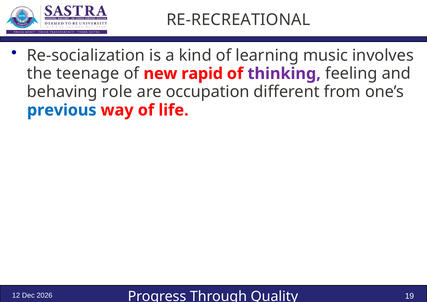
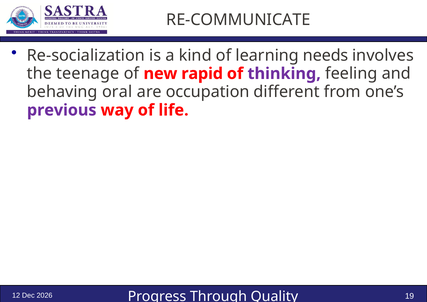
RE-RECREATIONAL: RE-RECREATIONAL -> RE-COMMUNICATE
music: music -> needs
role: role -> oral
previous colour: blue -> purple
